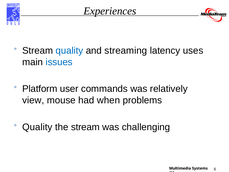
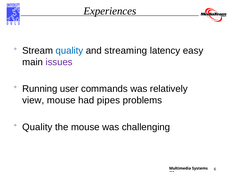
uses: uses -> easy
issues colour: blue -> purple
Platform: Platform -> Running
when: when -> pipes
the stream: stream -> mouse
